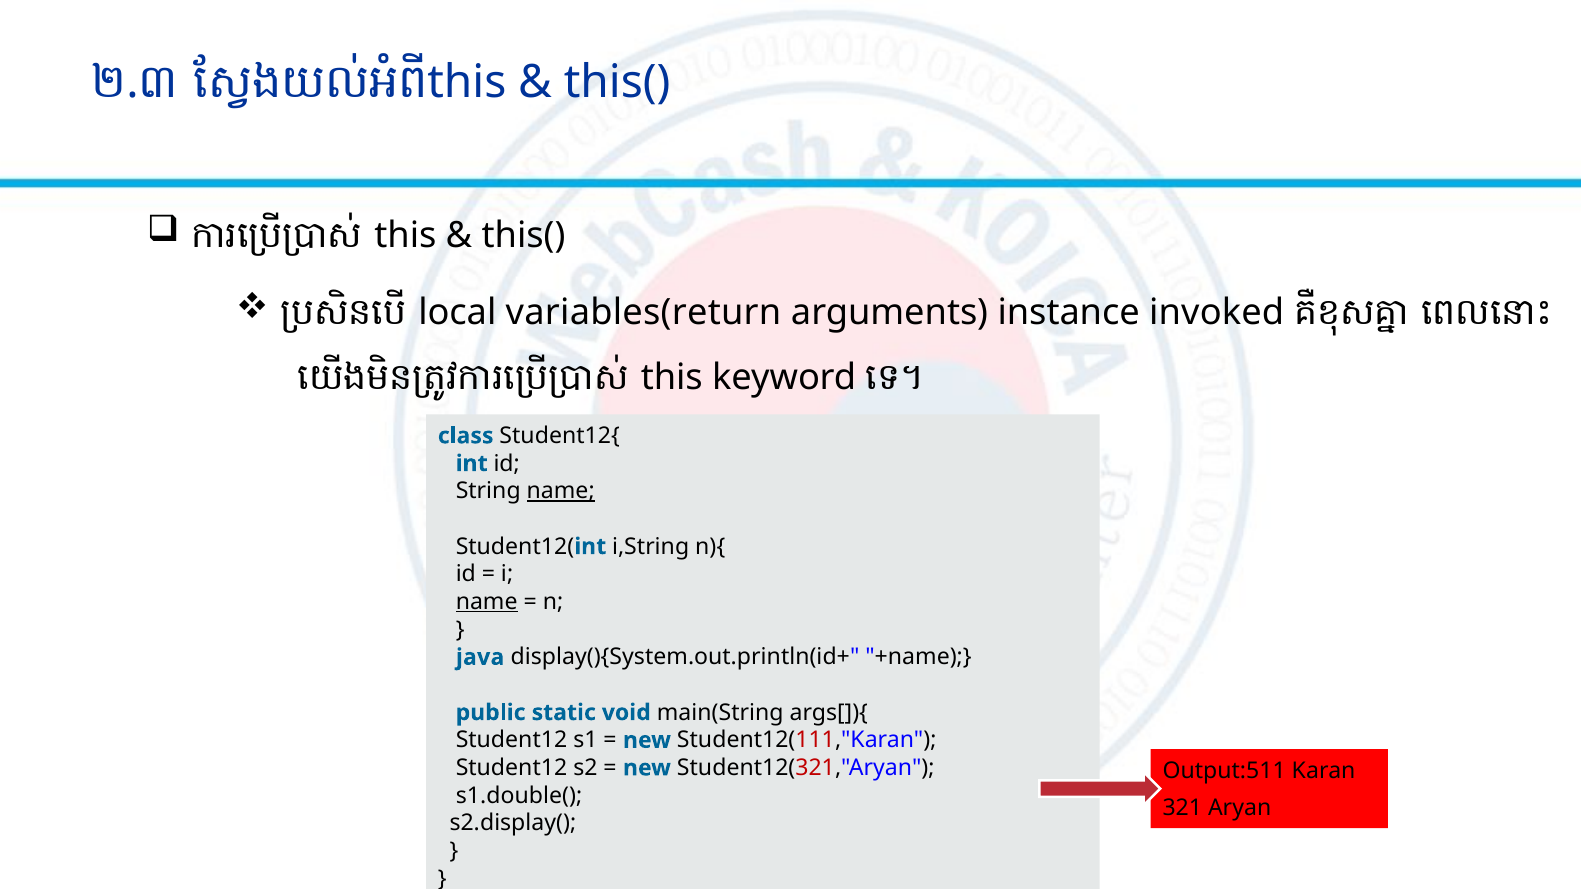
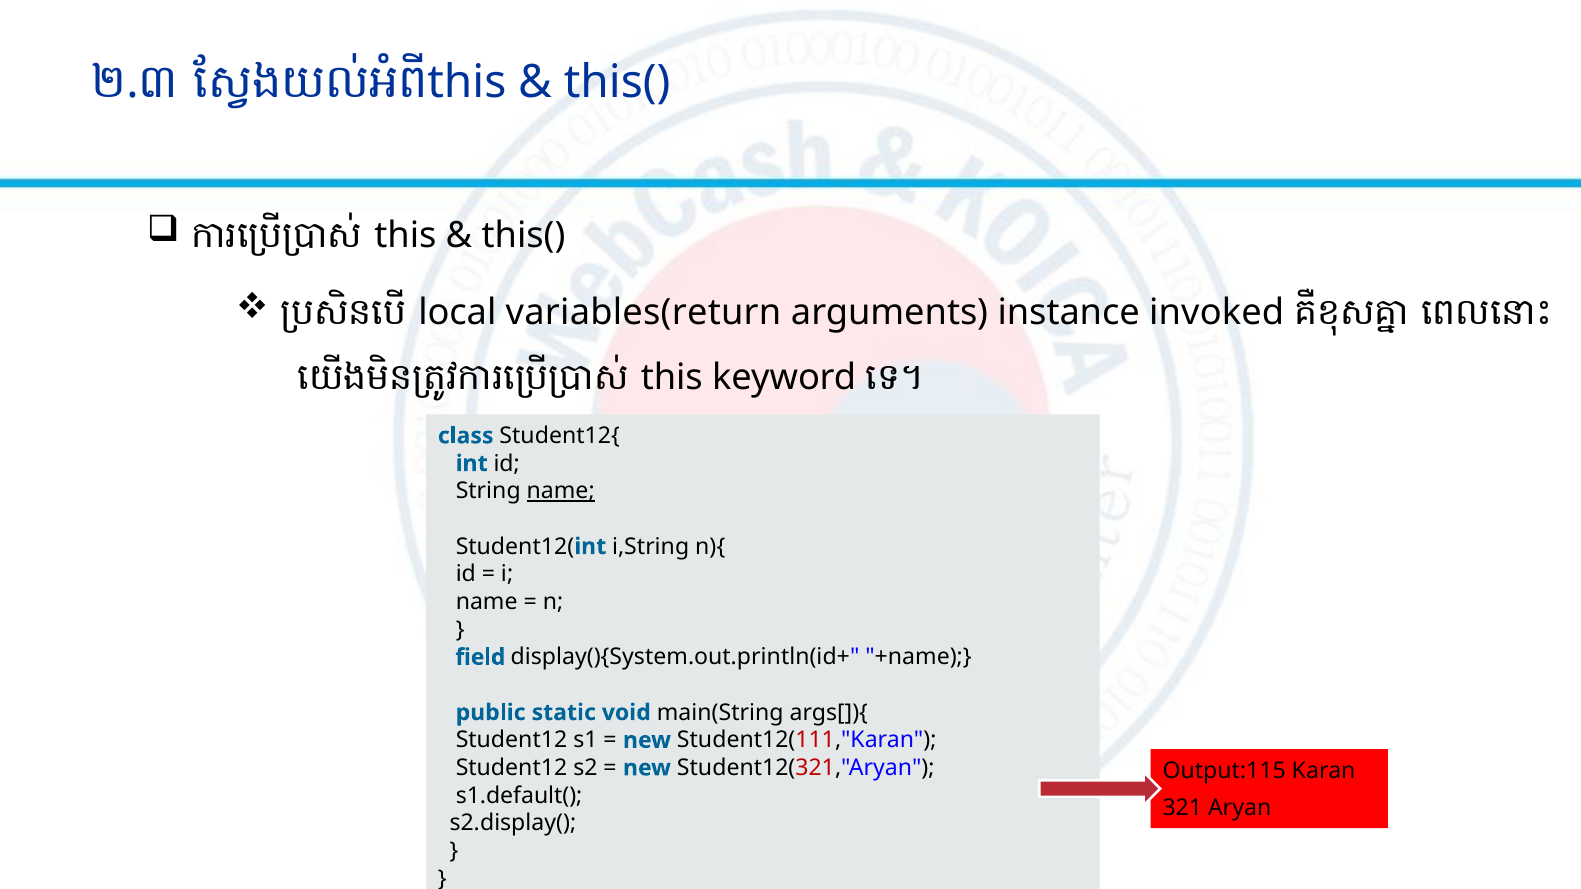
name at (487, 602) underline: present -> none
java: java -> field
Output:511: Output:511 -> Output:115
s1.double(: s1.double( -> s1.default(
